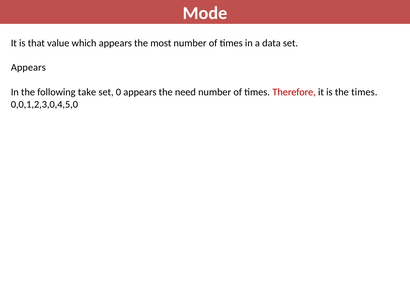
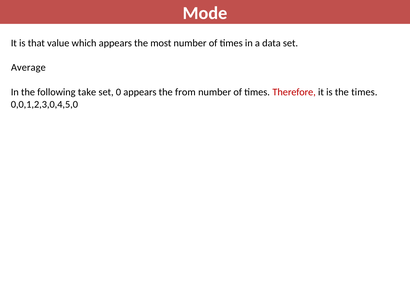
Appears at (28, 68): Appears -> Average
need: need -> from
